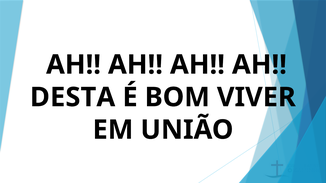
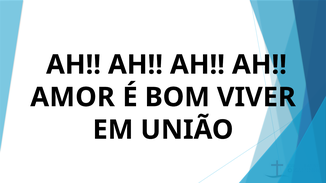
DESTA: DESTA -> AMOR
